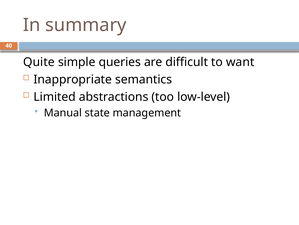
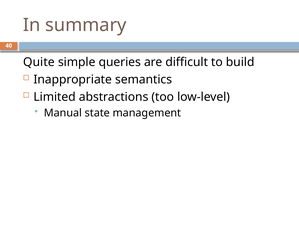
want: want -> build
